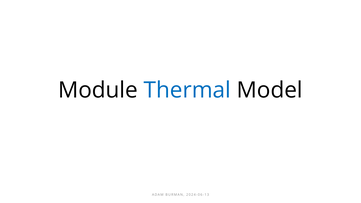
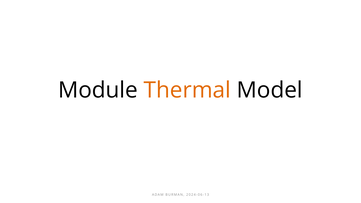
Thermal colour: blue -> orange
